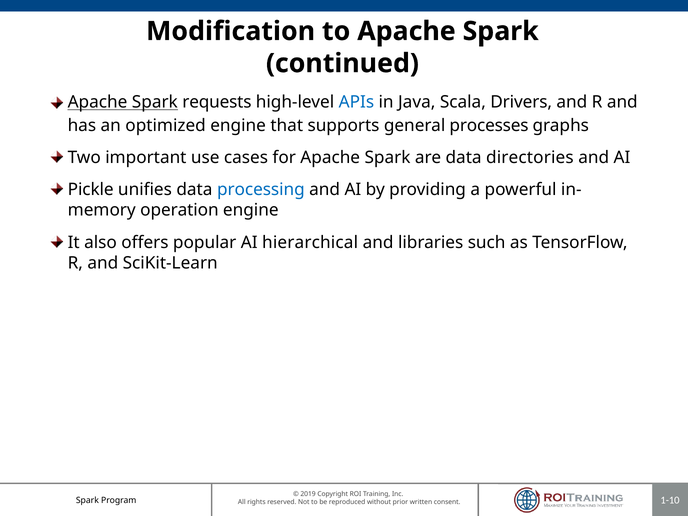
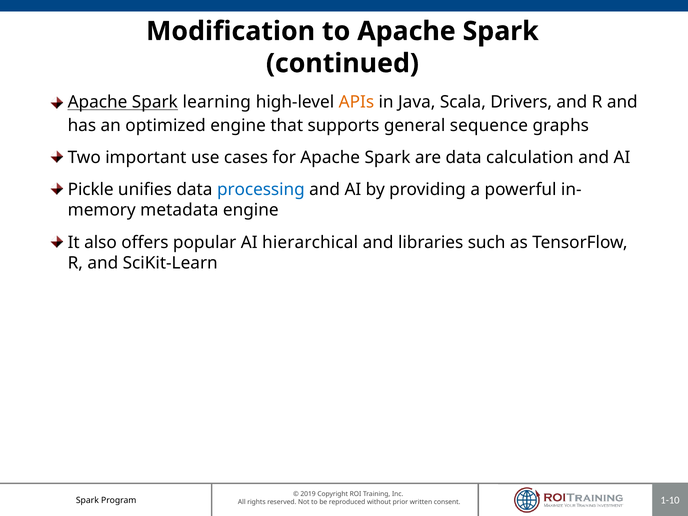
requests: requests -> learning
APIs colour: blue -> orange
processes: processes -> sequence
directories: directories -> calculation
operation: operation -> metadata
